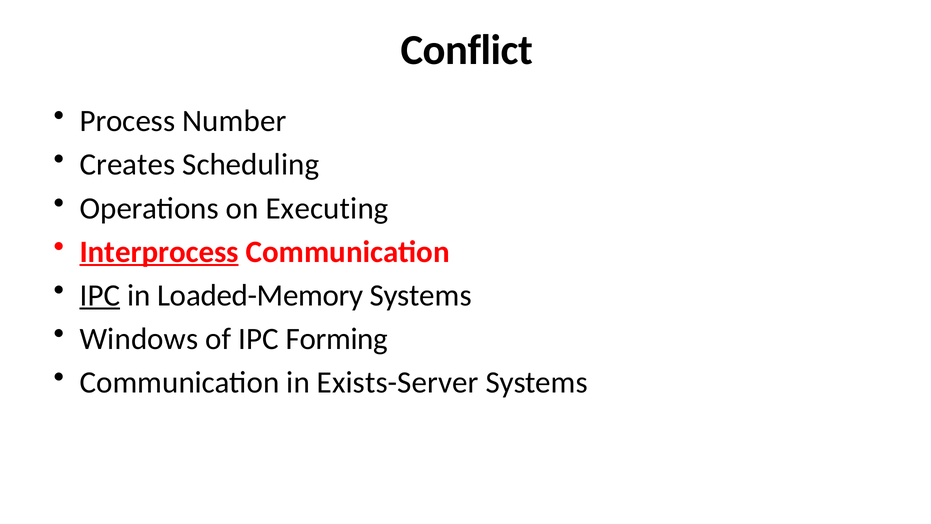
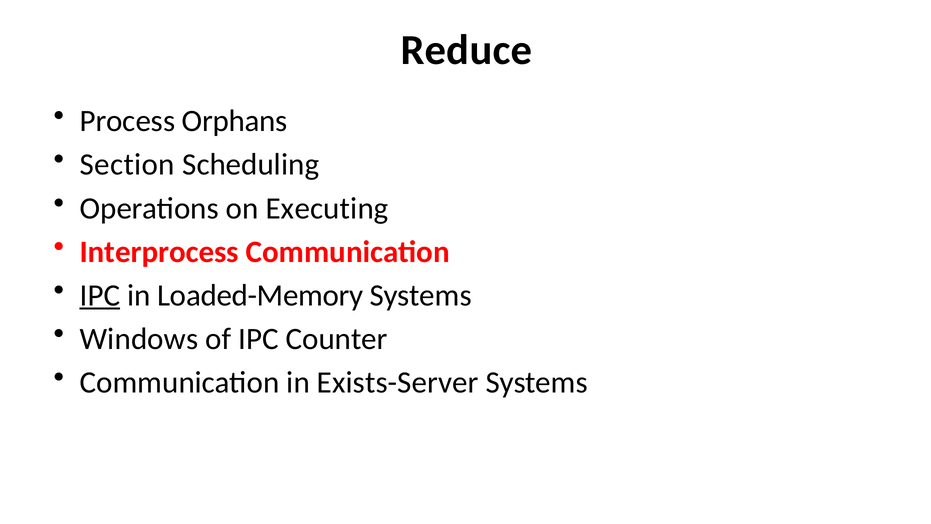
Conflict: Conflict -> Reduce
Number: Number -> Orphans
Creates: Creates -> Section
Interprocess underline: present -> none
Forming: Forming -> Counter
